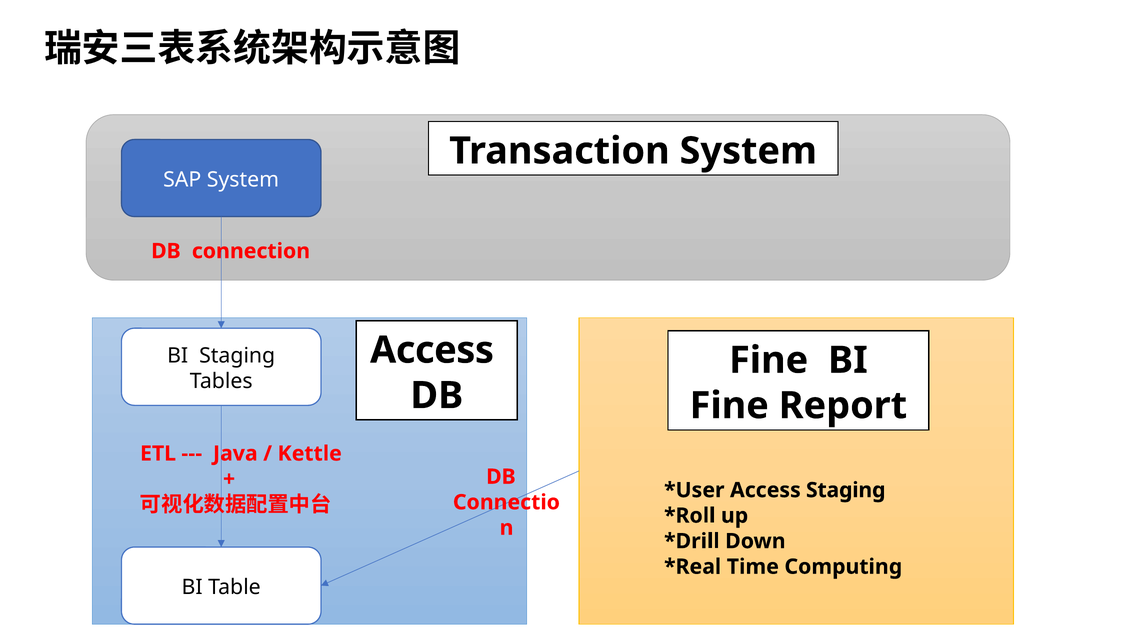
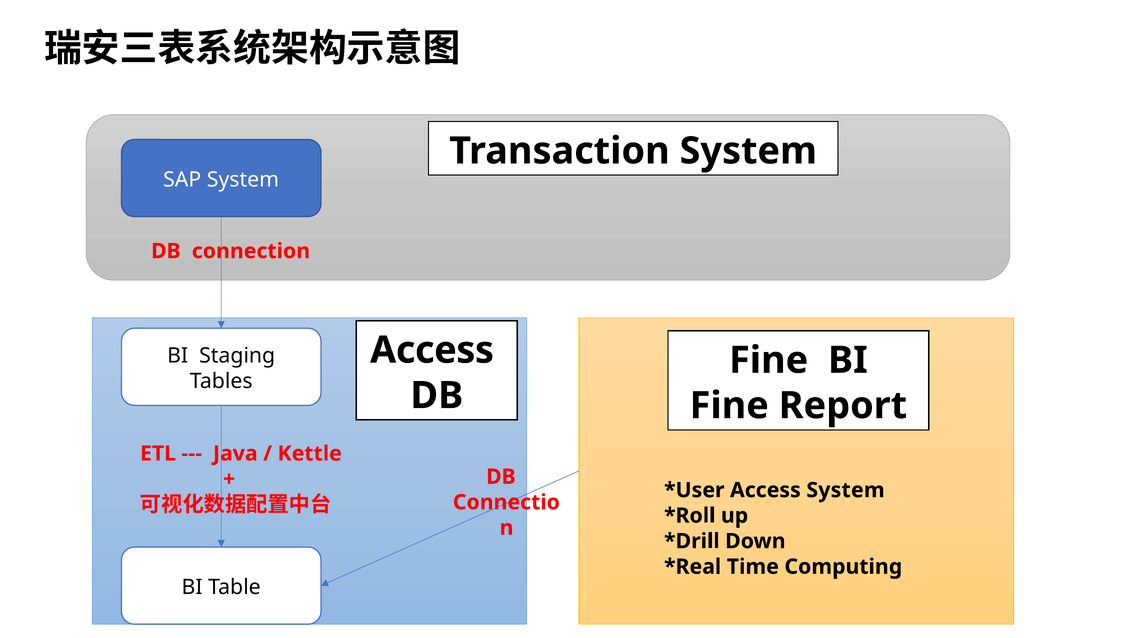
Access Staging: Staging -> System
